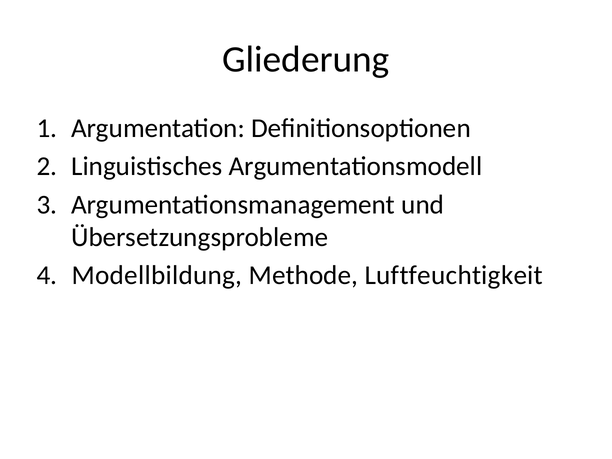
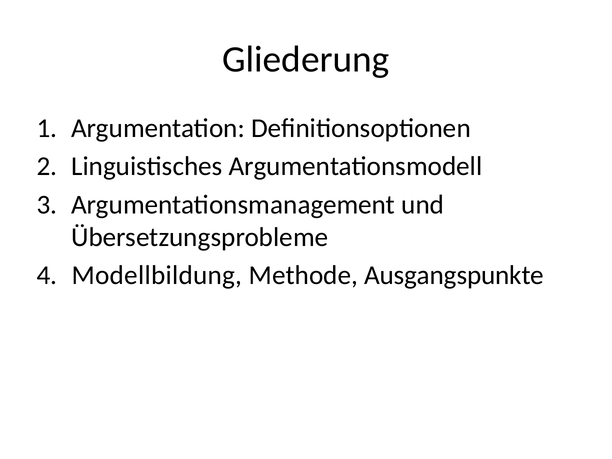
Luftfeuchtigkeit: Luftfeuchtigkeit -> Ausgangspunkte
